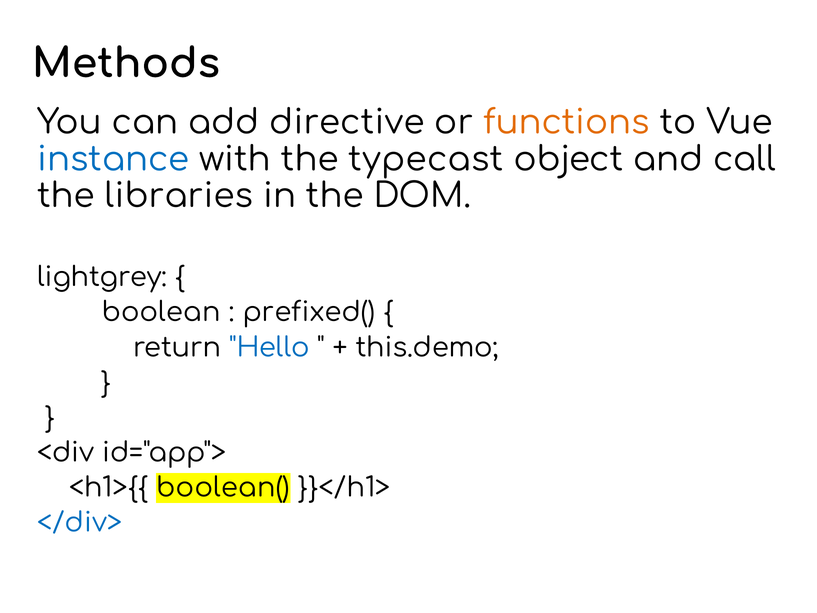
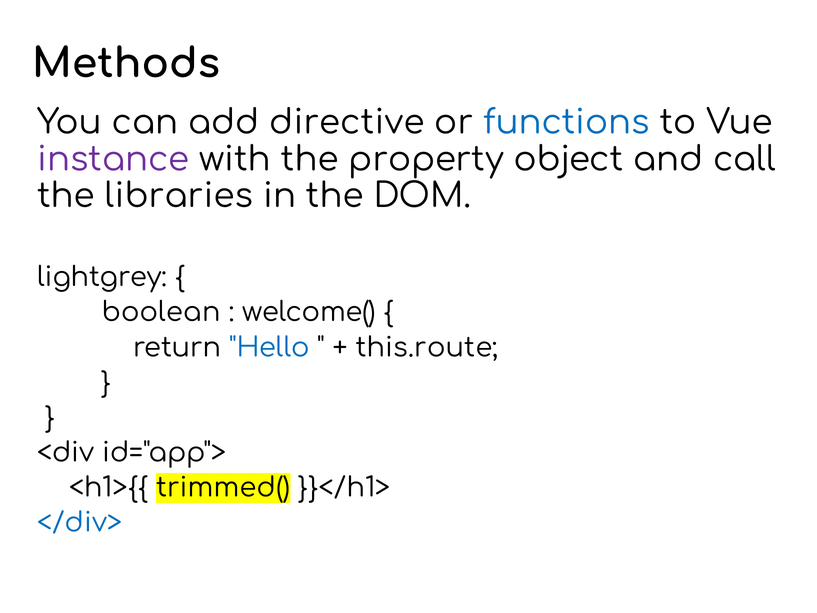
functions colour: orange -> blue
instance colour: blue -> purple
typecast: typecast -> property
prefixed(: prefixed( -> welcome(
this.demo: this.demo -> this.route
boolean(: boolean( -> trimmed(
